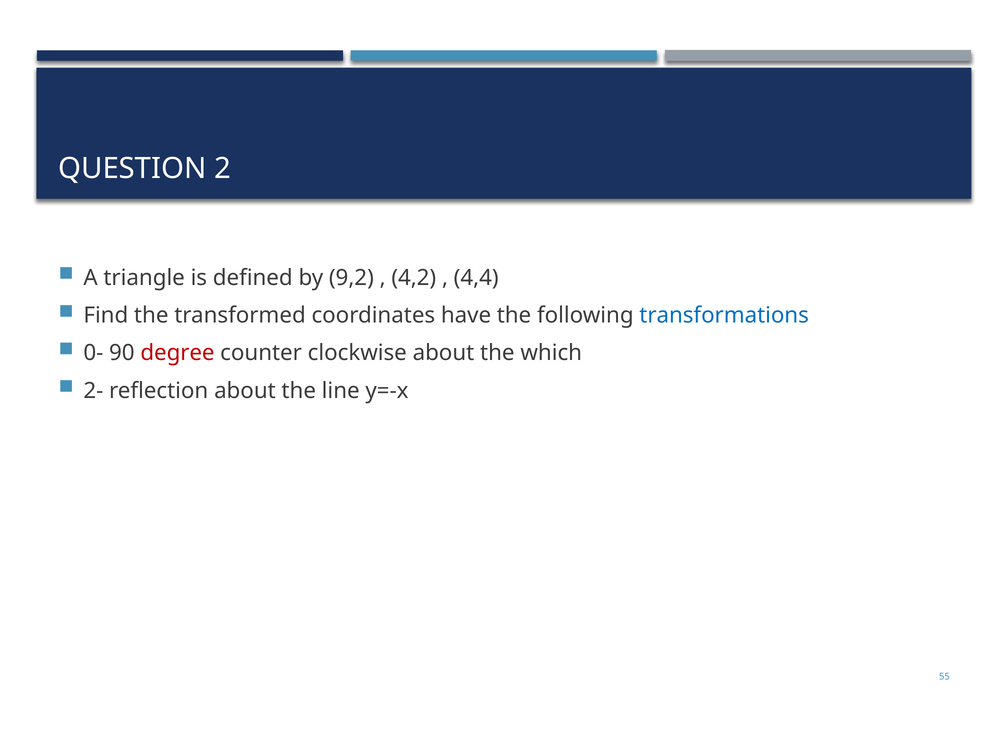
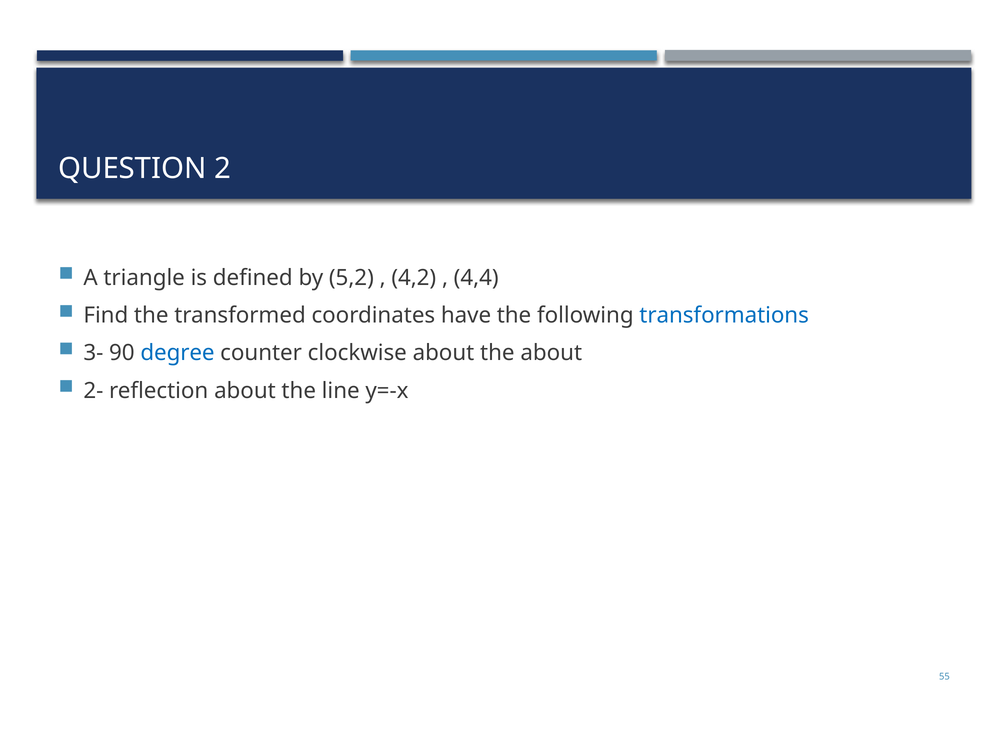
9,2: 9,2 -> 5,2
0-: 0- -> 3-
degree colour: red -> blue
the which: which -> about
